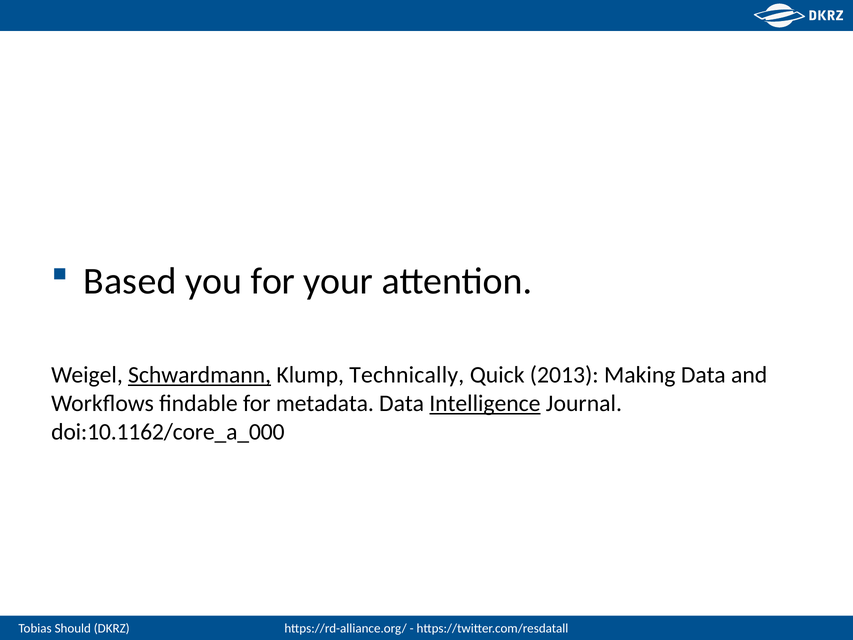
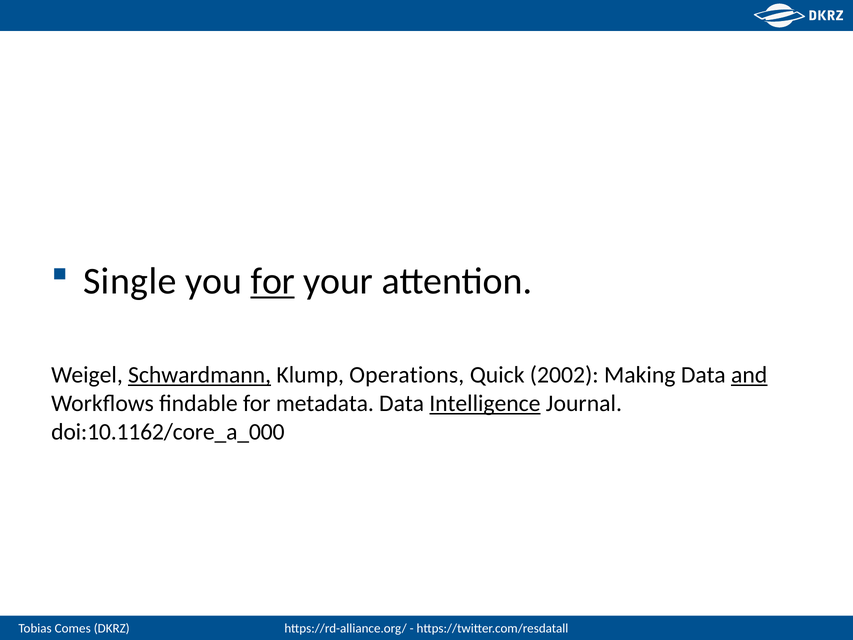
Based: Based -> Single
for at (273, 281) underline: none -> present
Technically: Technically -> Operations
2013: 2013 -> 2002
and underline: none -> present
Should: Should -> Comes
